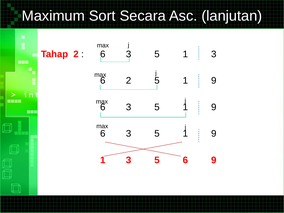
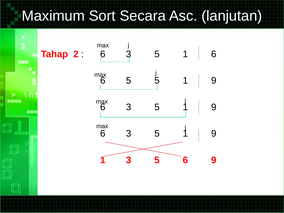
5 1 3: 3 -> 6
6 2: 2 -> 5
